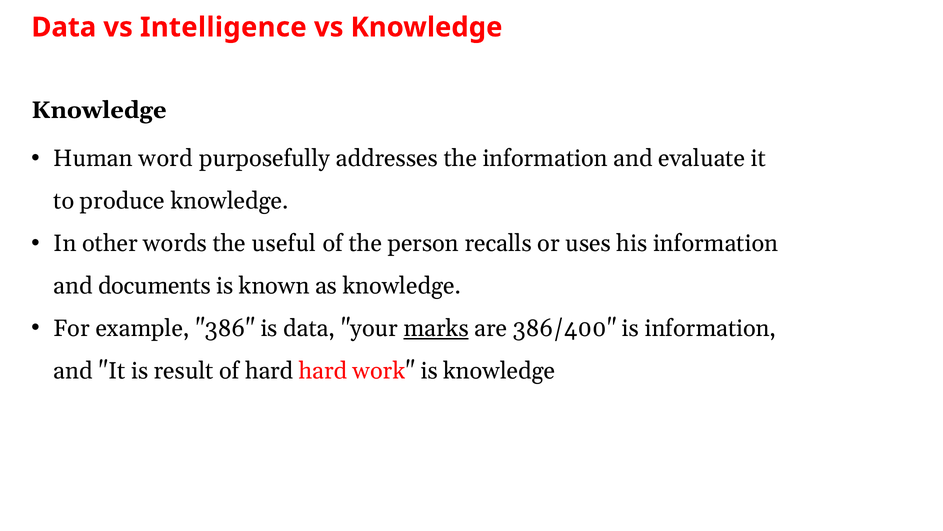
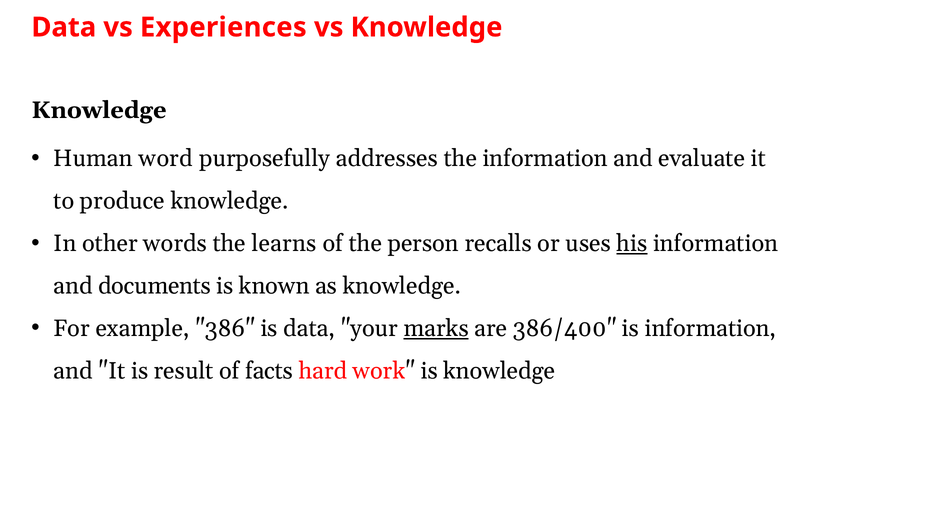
Intelligence: Intelligence -> Experiences
useful: useful -> learns
his underline: none -> present
of hard: hard -> facts
